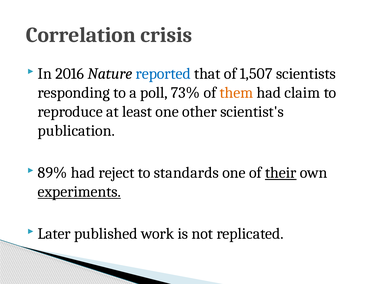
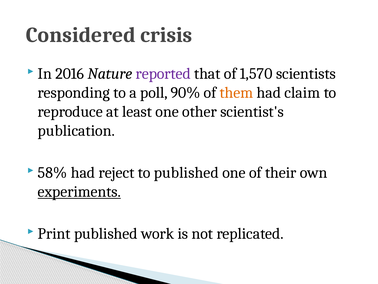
Correlation: Correlation -> Considered
reported colour: blue -> purple
1,507: 1,507 -> 1,570
73%: 73% -> 90%
89%: 89% -> 58%
to standards: standards -> published
their underline: present -> none
Later: Later -> Print
